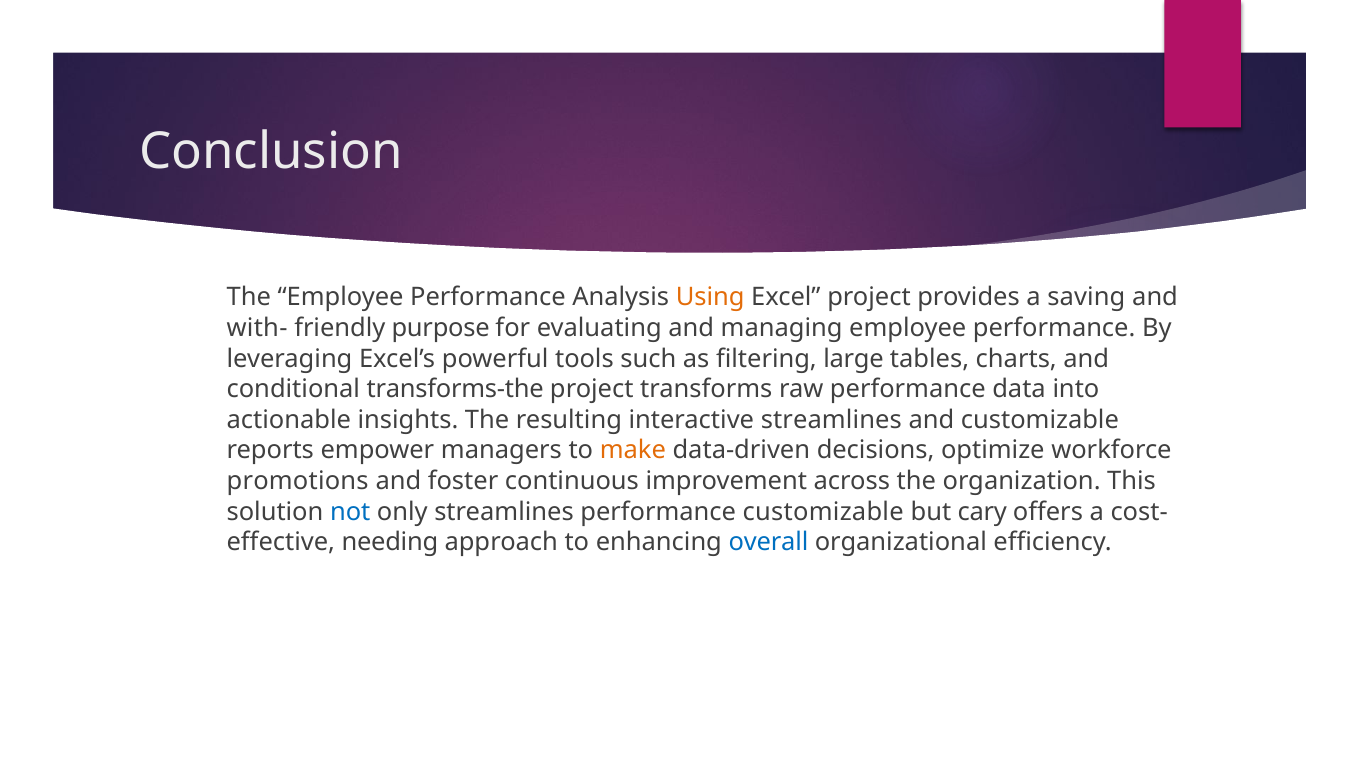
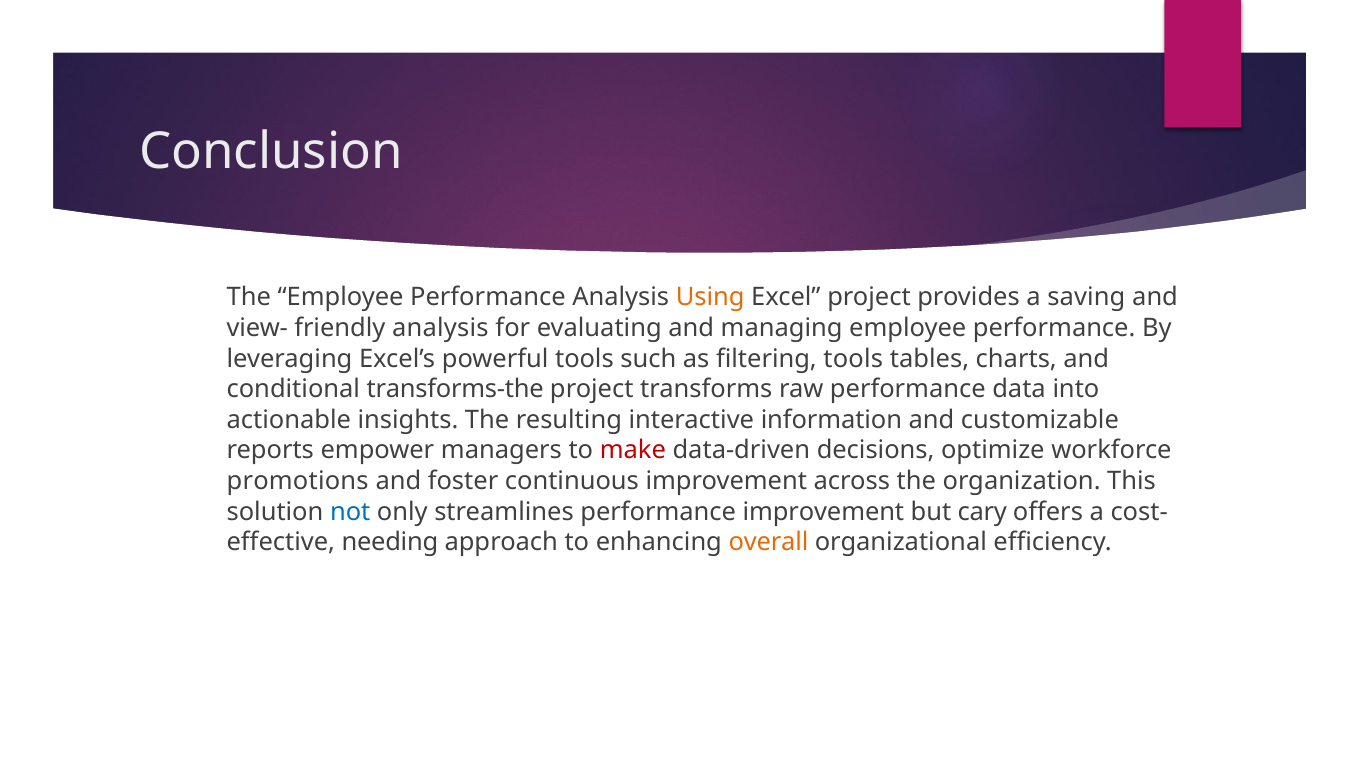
with-: with- -> view-
friendly purpose: purpose -> analysis
filtering large: large -> tools
interactive streamlines: streamlines -> information
make colour: orange -> red
performance customizable: customizable -> improvement
overall colour: blue -> orange
